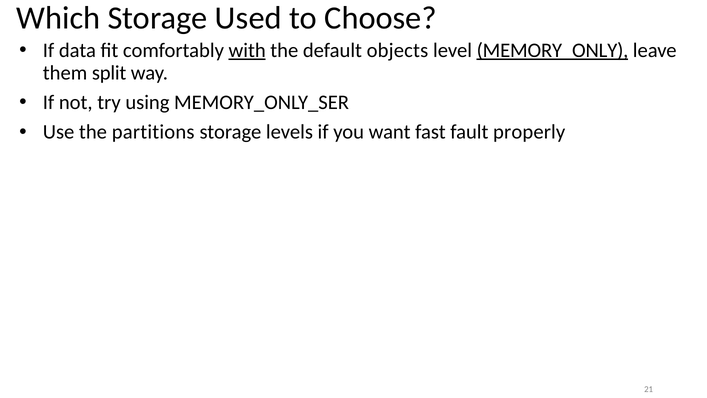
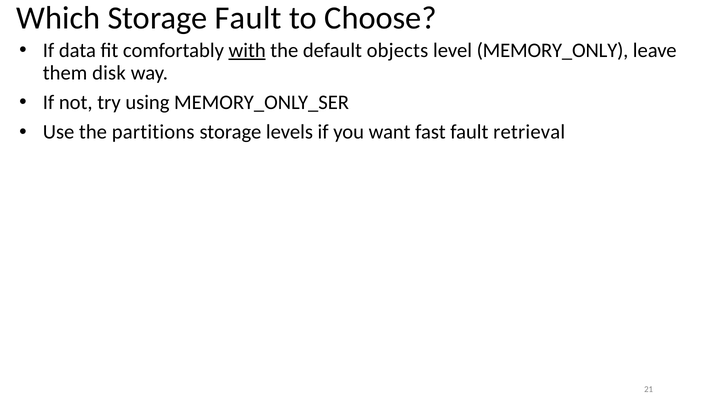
Storage Used: Used -> Fault
MEMORY_ONLY underline: present -> none
split: split -> disk
properly: properly -> retrieval
